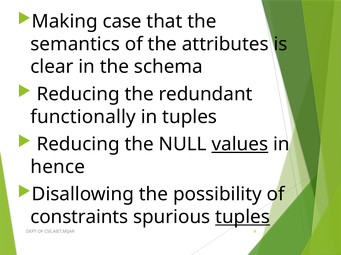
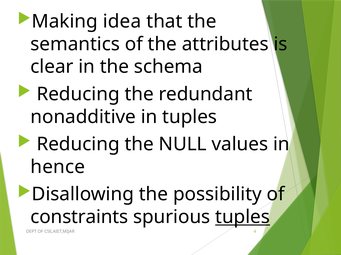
case: case -> idea
functionally: functionally -> nonadditive
values underline: present -> none
